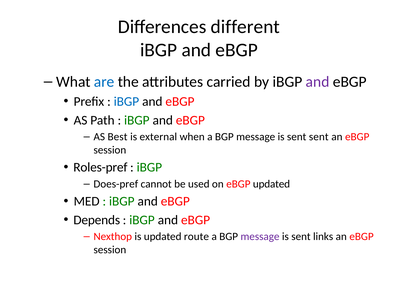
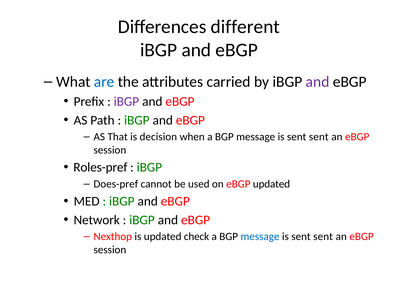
iBGP at (126, 102) colour: blue -> purple
Best: Best -> That
external: external -> decision
Depends: Depends -> Network
route: route -> check
message at (260, 237) colour: purple -> blue
links at (323, 237): links -> sent
